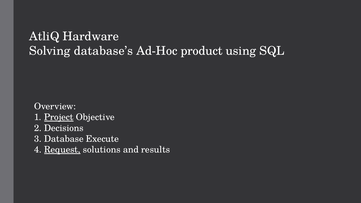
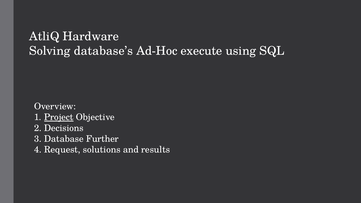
product: product -> execute
Execute: Execute -> Further
Request underline: present -> none
